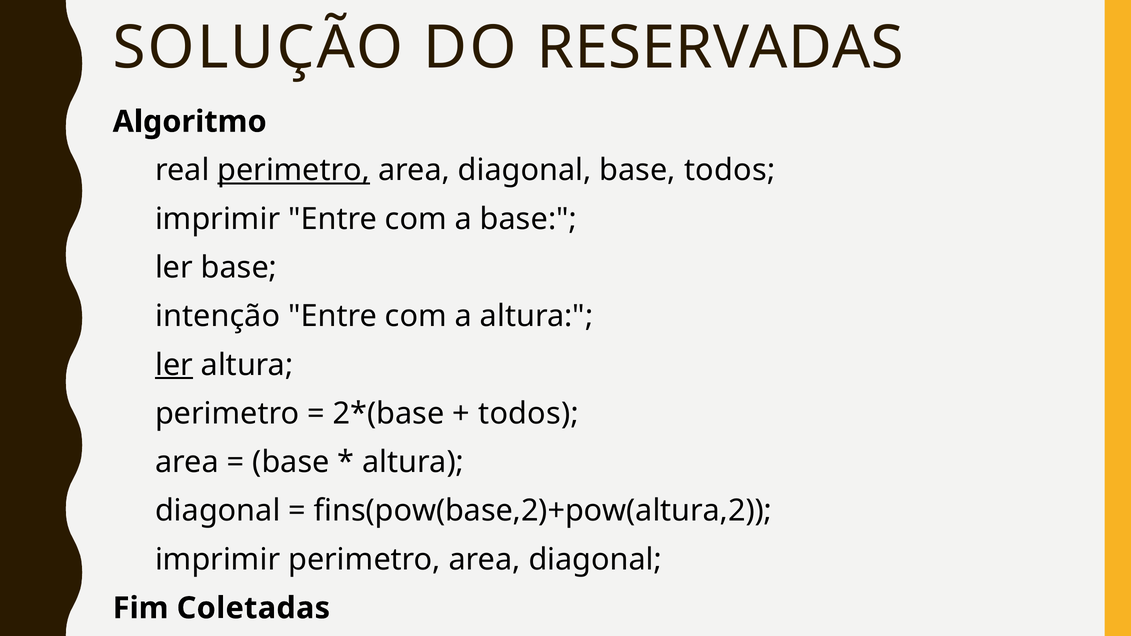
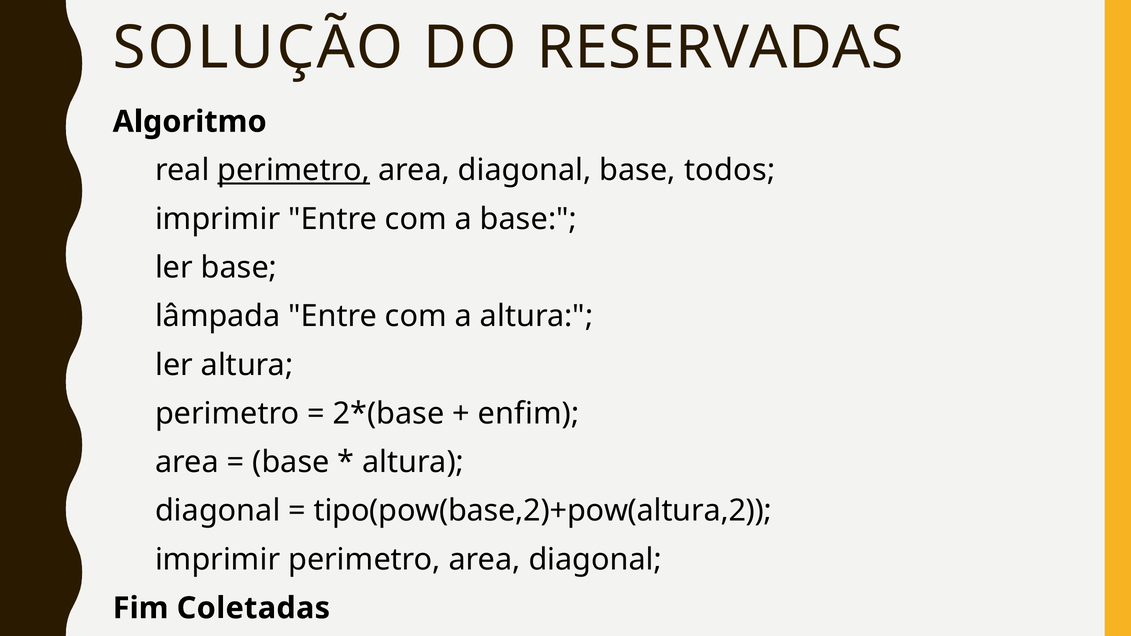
intenção: intenção -> lâmpada
ler at (174, 365) underline: present -> none
todos at (529, 414): todos -> enfim
fins(pow(base,2)+pow(altura,2: fins(pow(base,2)+pow(altura,2 -> tipo(pow(base,2)+pow(altura,2
